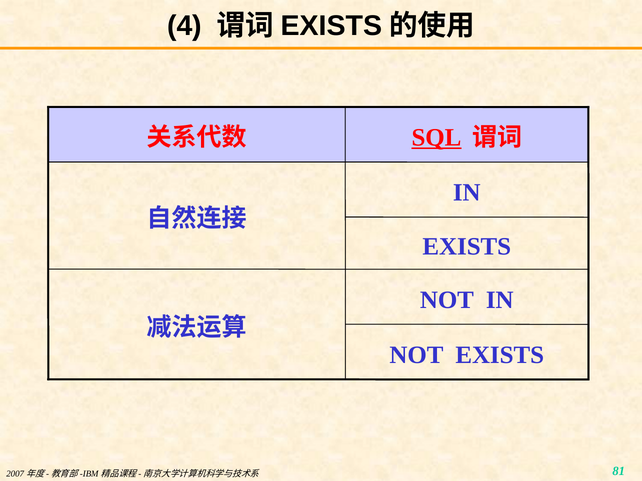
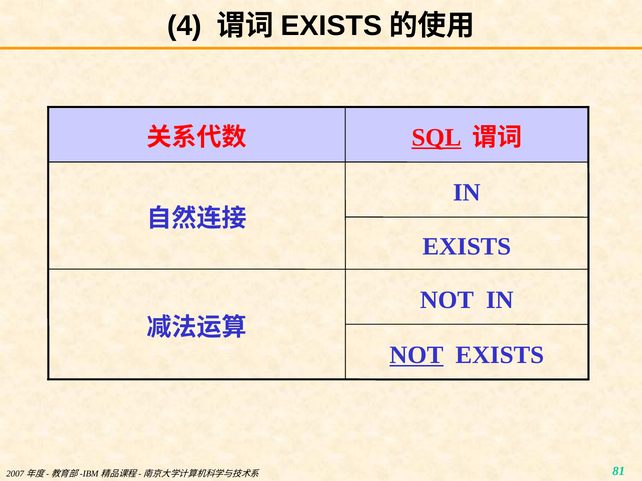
NOT at (416, 355) underline: none -> present
